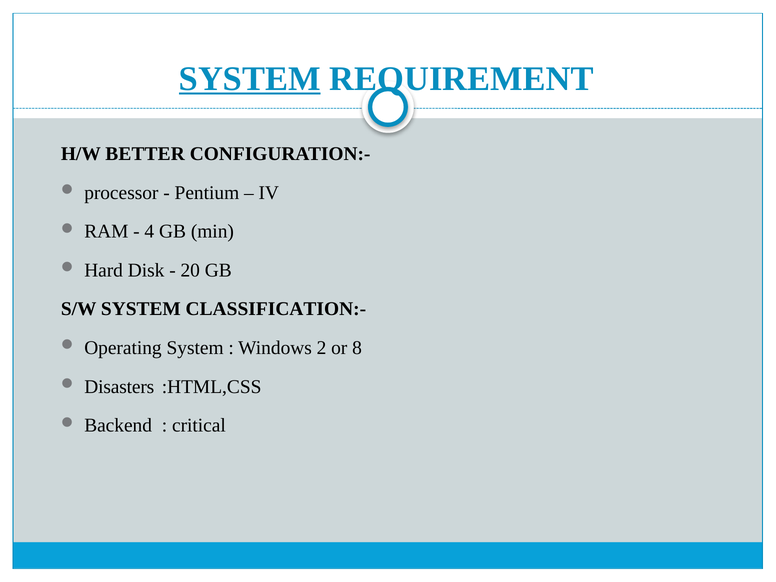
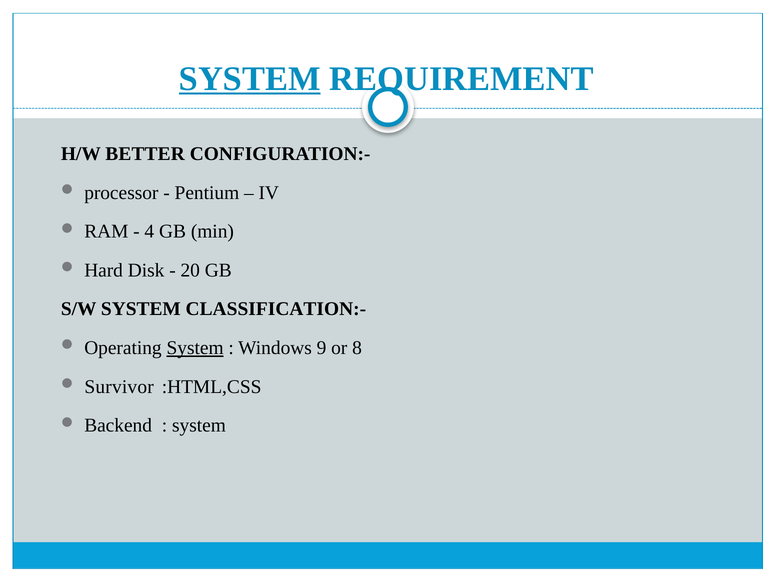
System at (195, 348) underline: none -> present
2: 2 -> 9
Disasters: Disasters -> Survivor
critical at (199, 425): critical -> system
